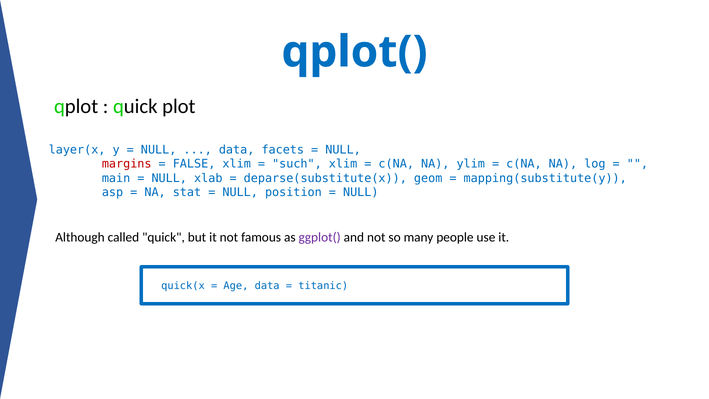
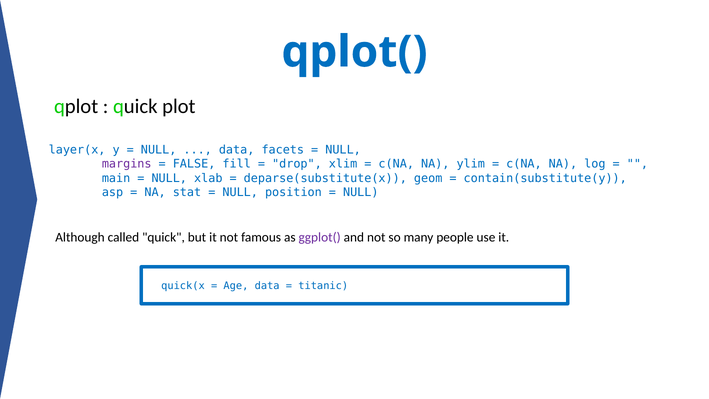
margins colour: red -> purple
FALSE xlim: xlim -> fill
such: such -> drop
mapping(substitute(y: mapping(substitute(y -> contain(substitute(y
